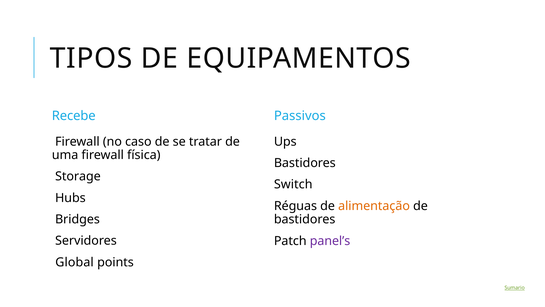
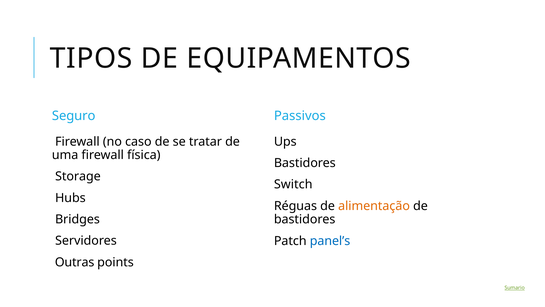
Recebe: Recebe -> Seguro
panel’s colour: purple -> blue
Global: Global -> Outras
